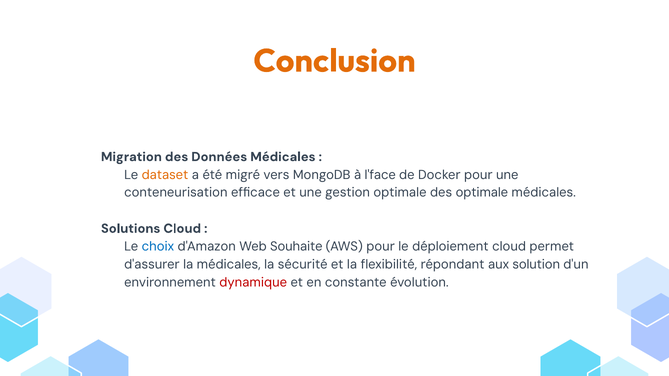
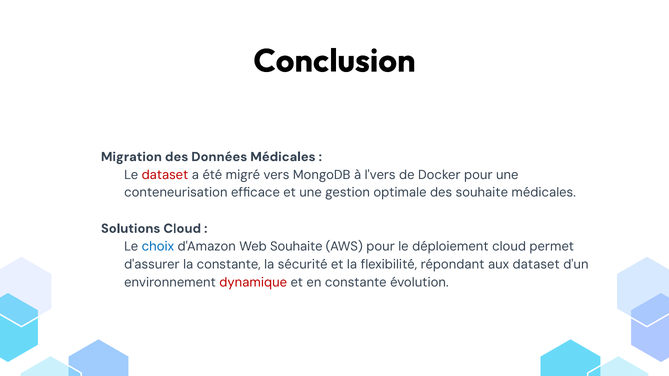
Conclusion colour: orange -> black
dataset at (165, 175) colour: orange -> red
l'face: l'face -> l'vers
des optimale: optimale -> souhaite
la médicales: médicales -> constante
aux solution: solution -> dataset
